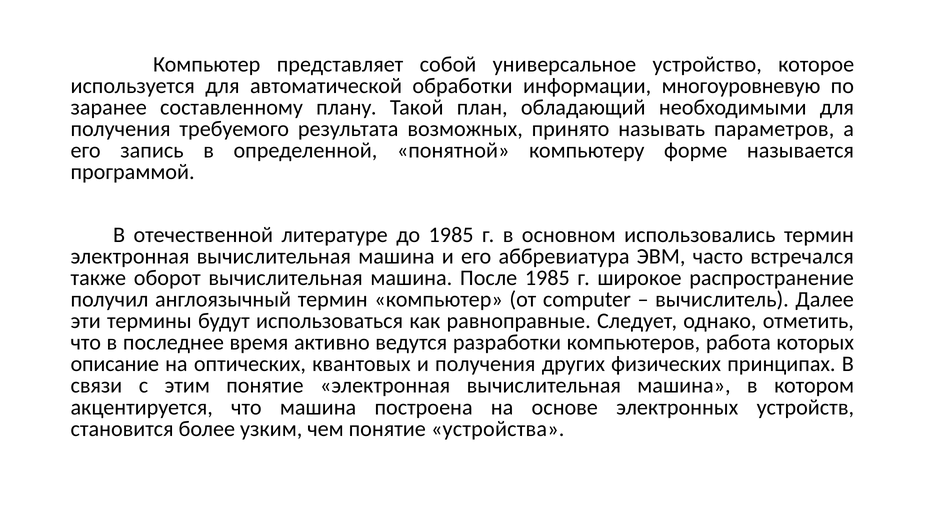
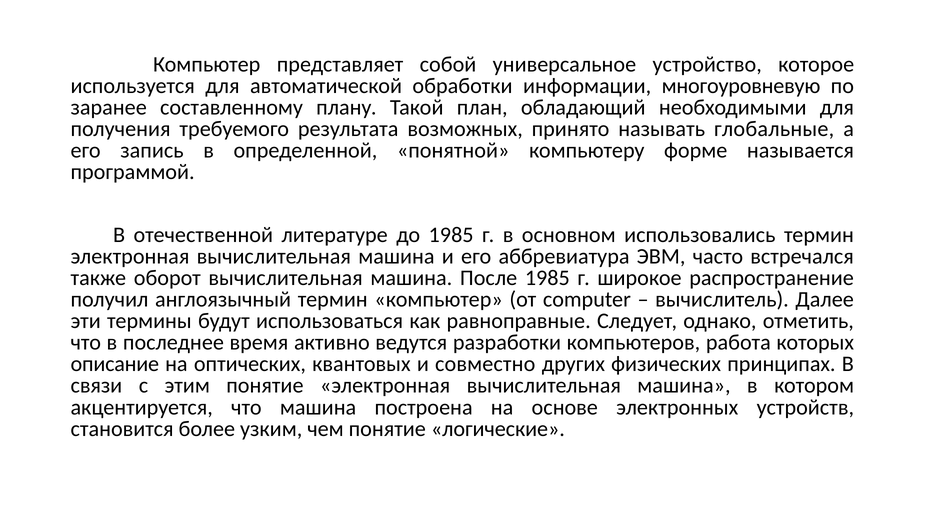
параметров: параметров -> глобальные
и получения: получения -> совместно
устройства: устройства -> логические
